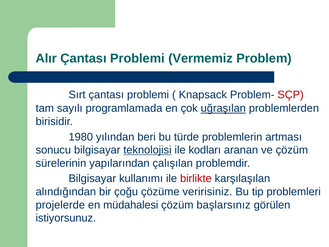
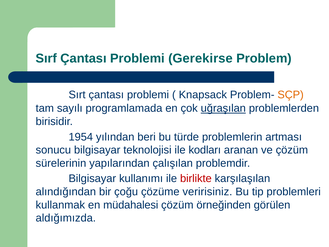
Alır: Alır -> Sırf
Vermemiz: Vermemiz -> Gerekirse
SÇP colour: red -> orange
1980: 1980 -> 1954
teknolojisi underline: present -> none
projelerde: projelerde -> kullanmak
başlarsınız: başlarsınız -> örneğinden
istiyorsunuz: istiyorsunuz -> aldığımızda
